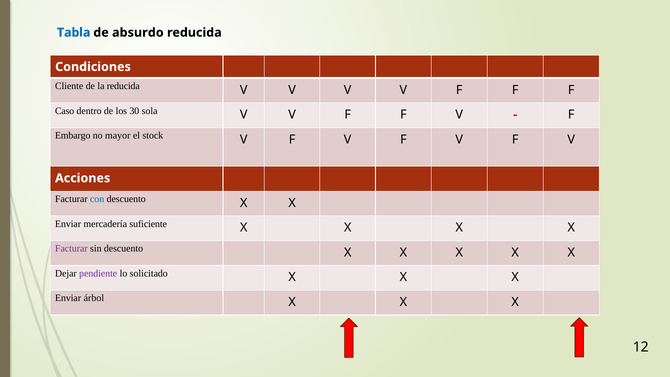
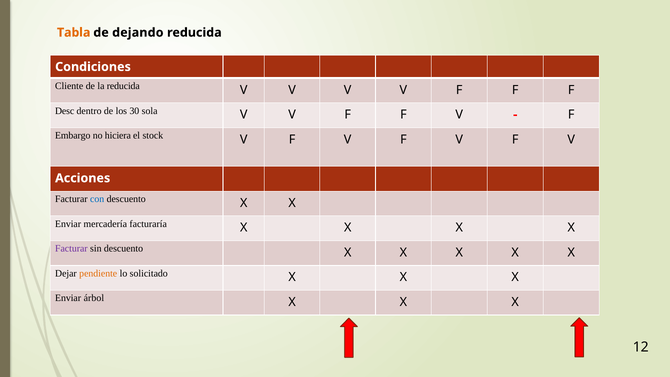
Tabla colour: blue -> orange
absurdo: absurdo -> dejando
Caso: Caso -> Desc
mayor: mayor -> hiciera
suficiente: suficiente -> facturaría
pendiente colour: purple -> orange
